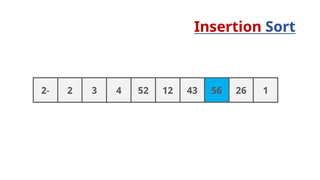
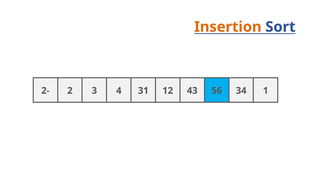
Insertion colour: red -> orange
52: 52 -> 31
26: 26 -> 34
